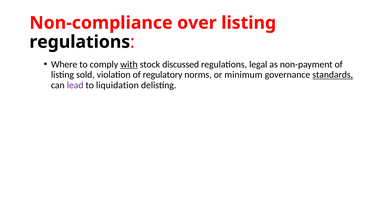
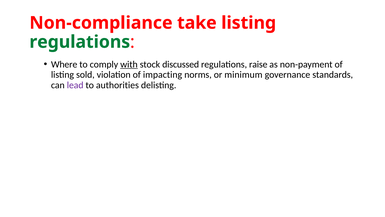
over: over -> take
regulations at (80, 42) colour: black -> green
legal: legal -> raise
regulatory: regulatory -> impacting
standards underline: present -> none
liquidation: liquidation -> authorities
